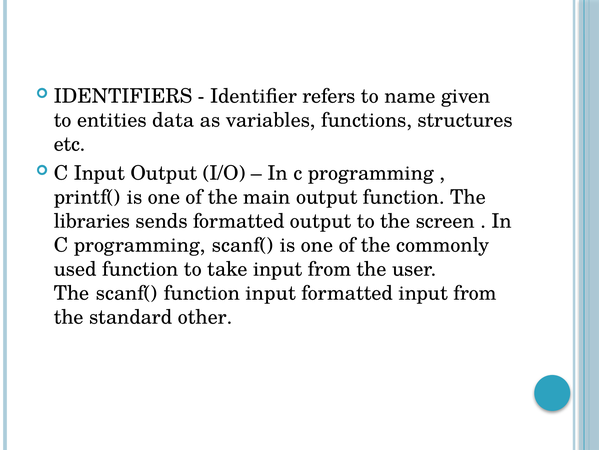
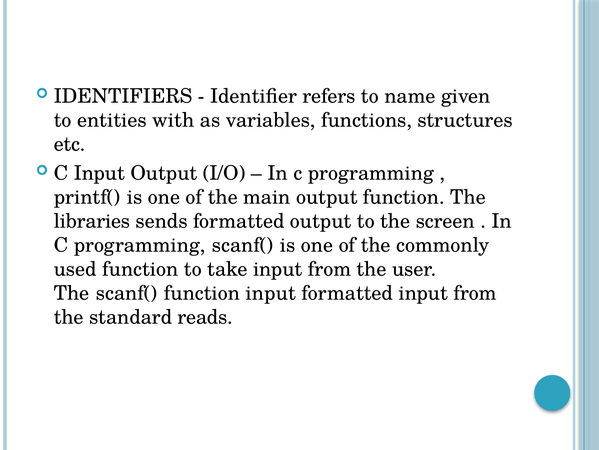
data: data -> with
other: other -> reads
